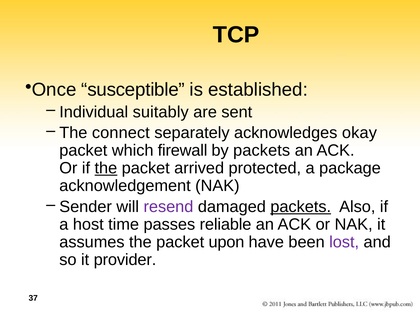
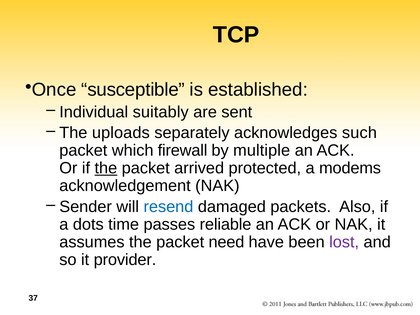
connect: connect -> uploads
okay: okay -> such
by packets: packets -> multiple
package: package -> modems
resend colour: purple -> blue
packets at (301, 207) underline: present -> none
host: host -> dots
upon: upon -> need
